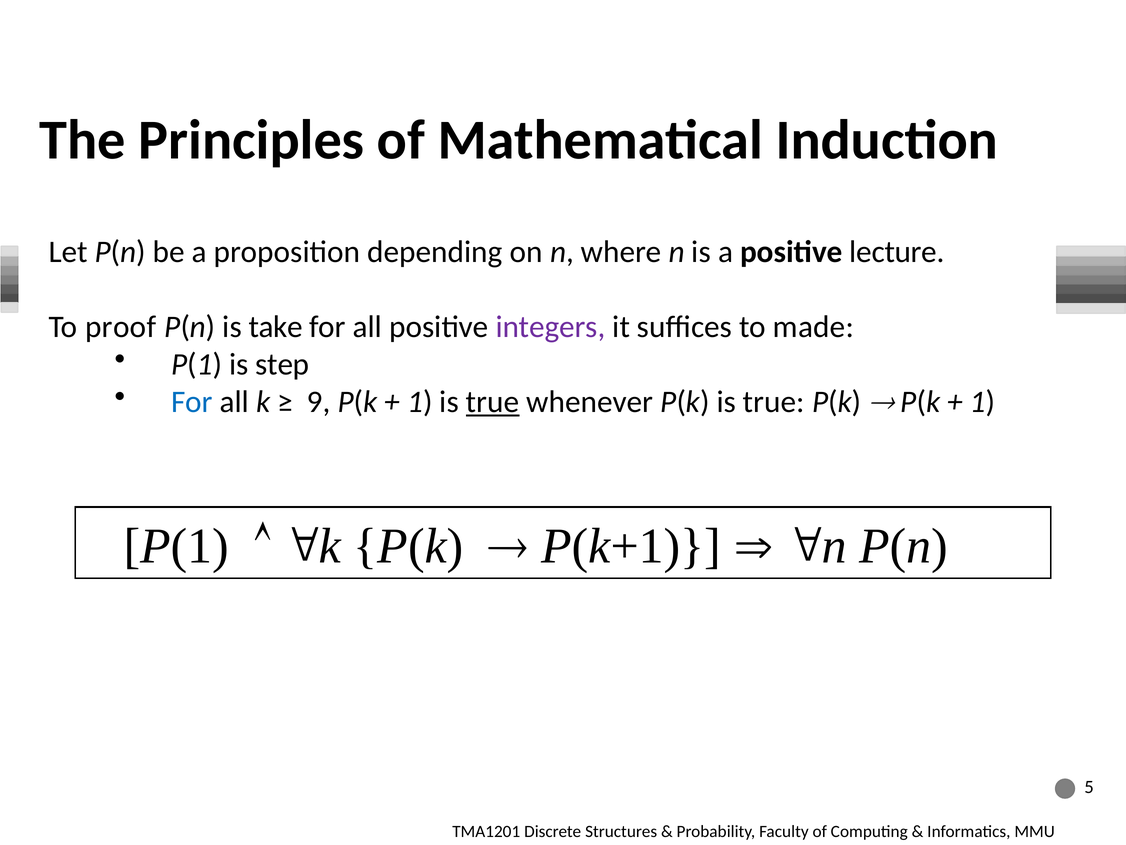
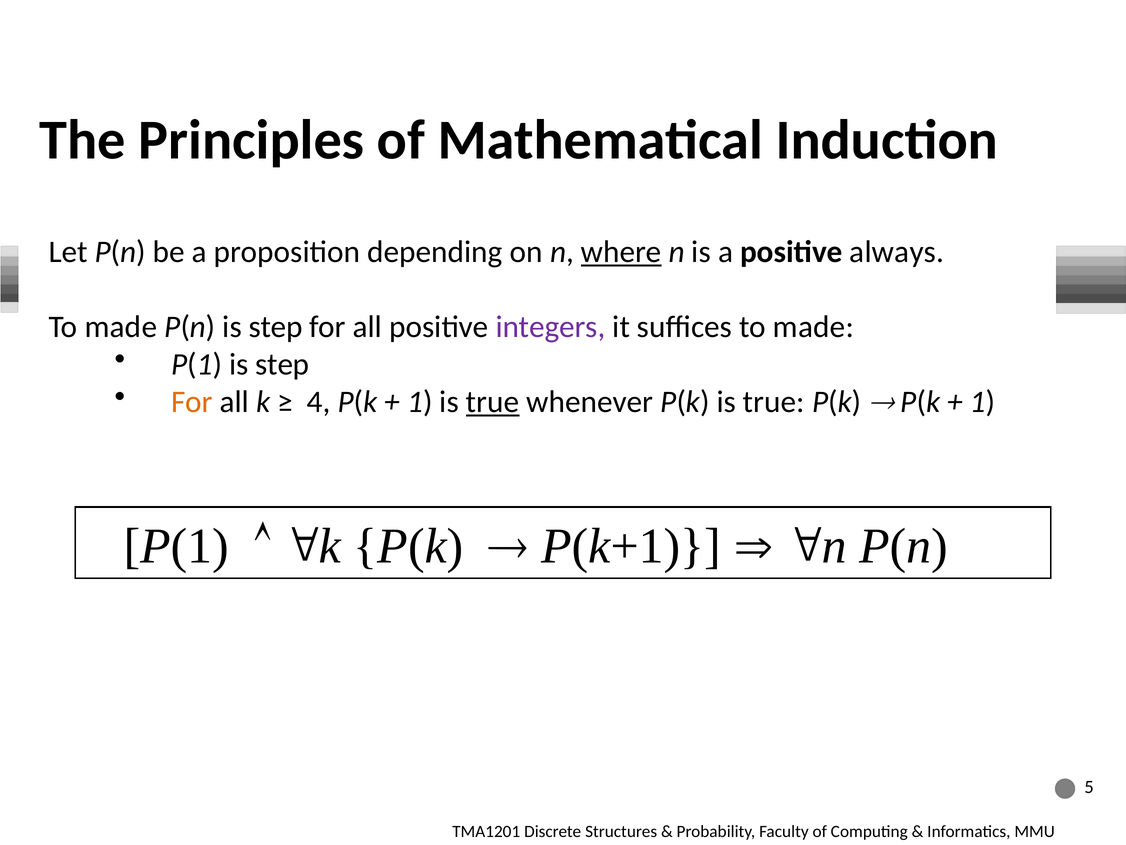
where underline: none -> present
lecture: lecture -> always
proof at (121, 327): proof -> made
P(n is take: take -> step
For at (192, 402) colour: blue -> orange
9: 9 -> 4
